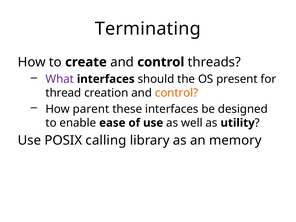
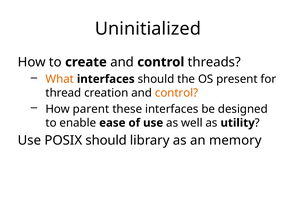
Terminating: Terminating -> Uninitialized
What colour: purple -> orange
POSIX calling: calling -> should
